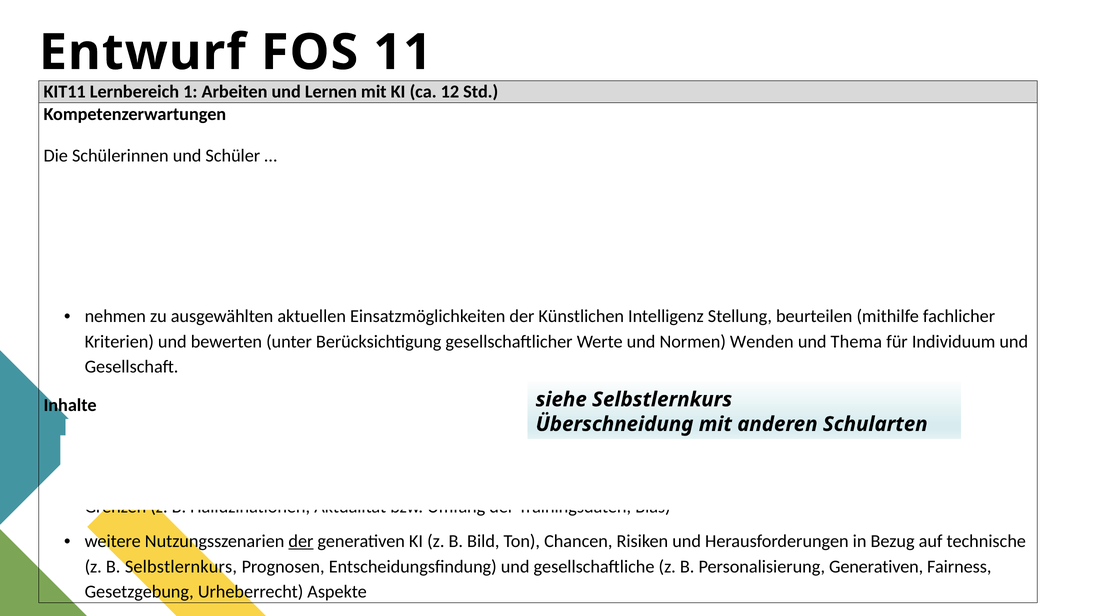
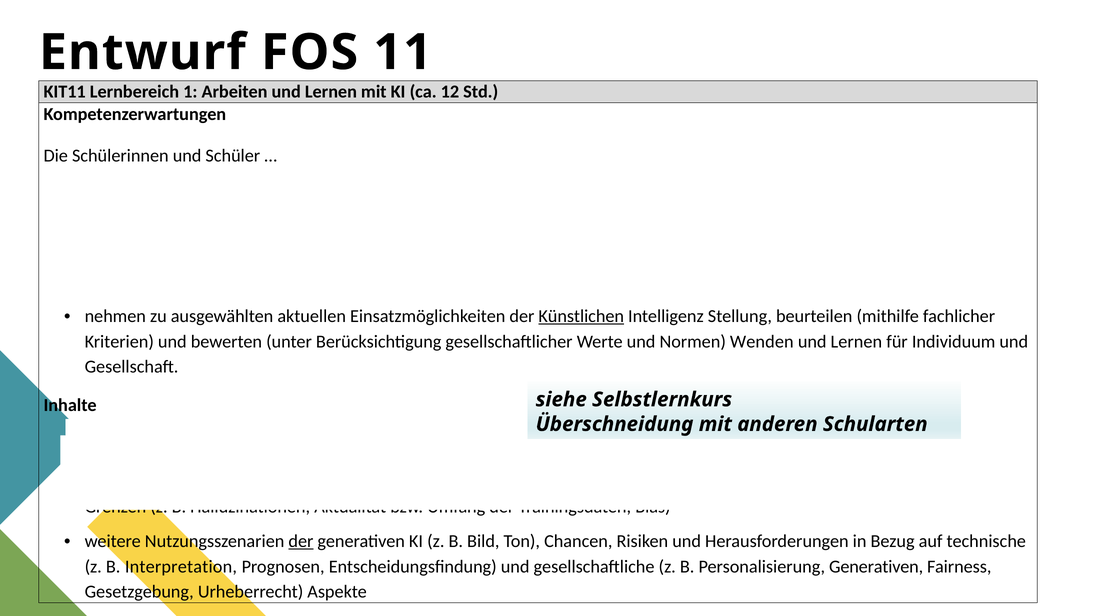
Künstlichen underline: none -> present
Thema at (856, 342): Thema -> Lernen
B Selbstlernkurs: Selbstlernkurs -> Interpretation
